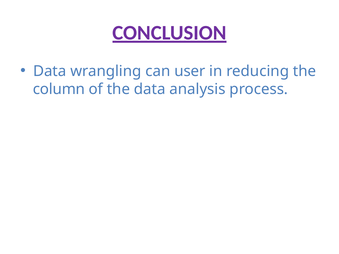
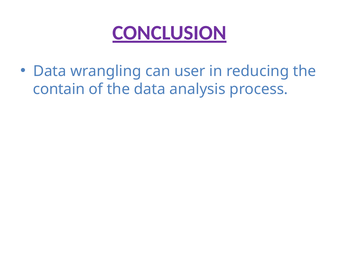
column: column -> contain
